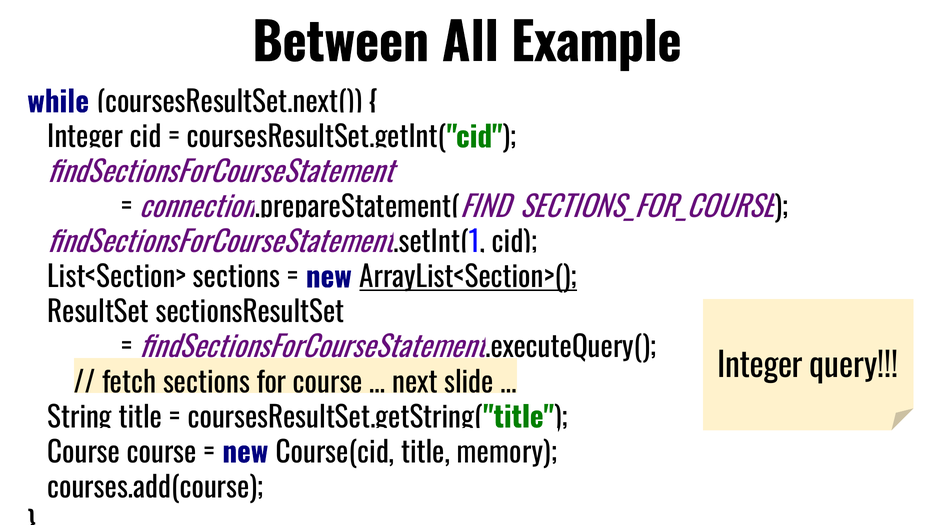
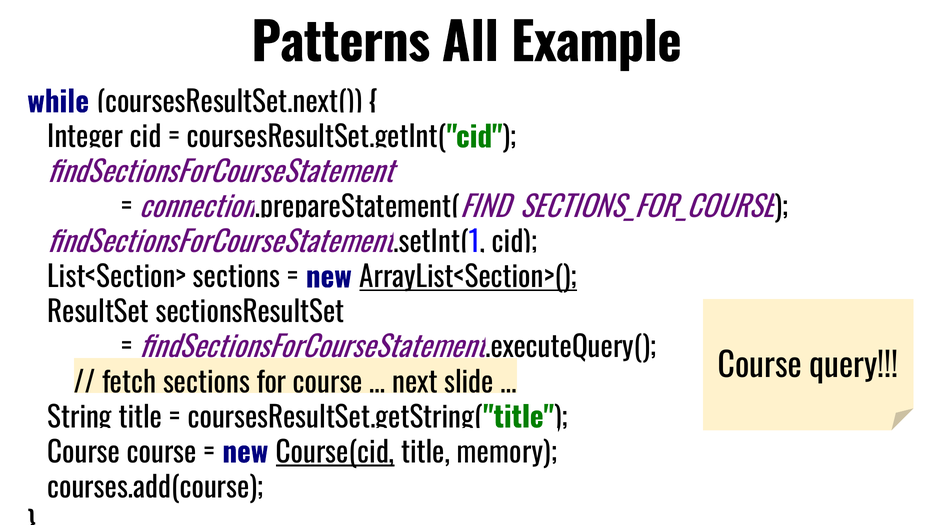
Between: Between -> Patterns
Integer at (760, 366): Integer -> Course
Course(cid underline: none -> present
